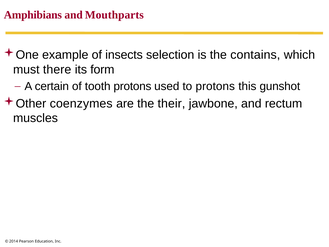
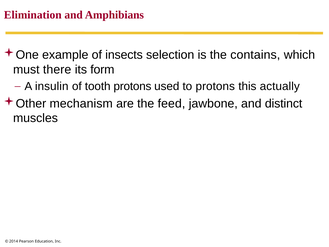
Amphibians: Amphibians -> Elimination
Mouthparts: Mouthparts -> Amphibians
certain: certain -> insulin
gunshot: gunshot -> actually
coenzymes: coenzymes -> mechanism
their: their -> feed
rectum: rectum -> distinct
